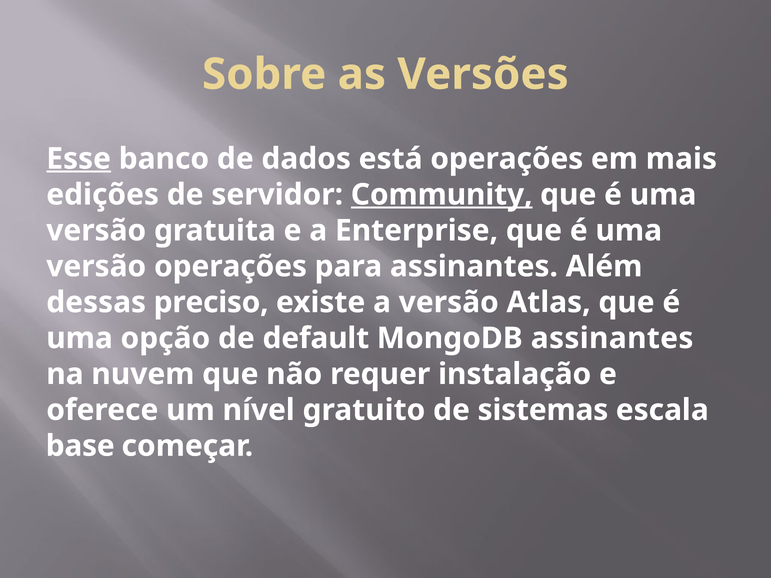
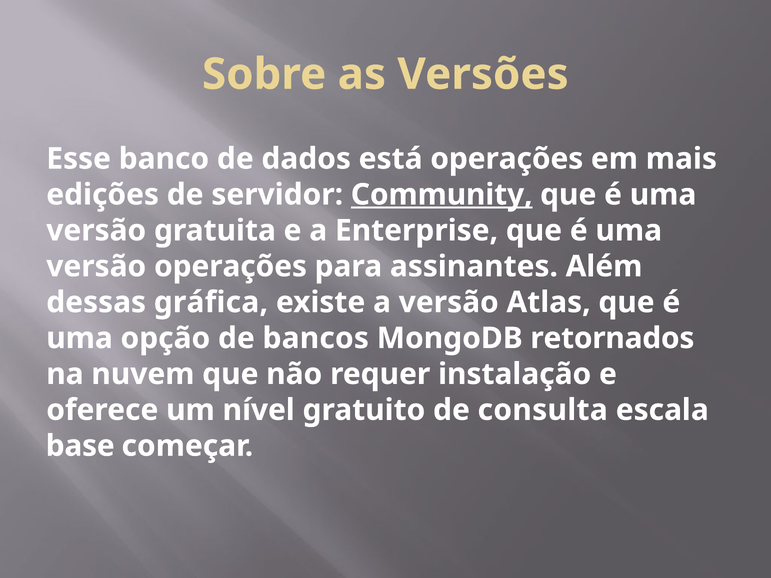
Esse underline: present -> none
preciso: preciso -> gráfica
default: default -> bancos
MongoDB assinantes: assinantes -> retornados
sistemas: sistemas -> consulta
